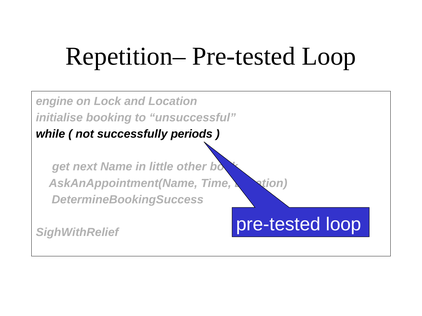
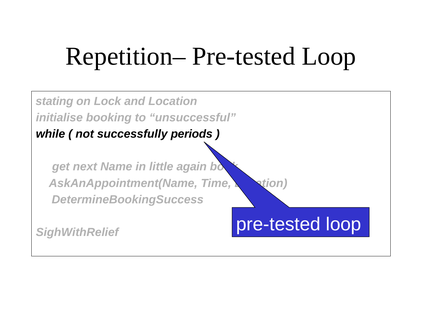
engine: engine -> stating
other: other -> again
